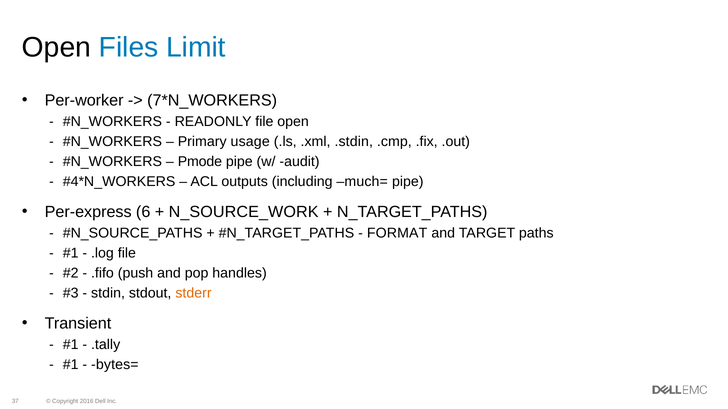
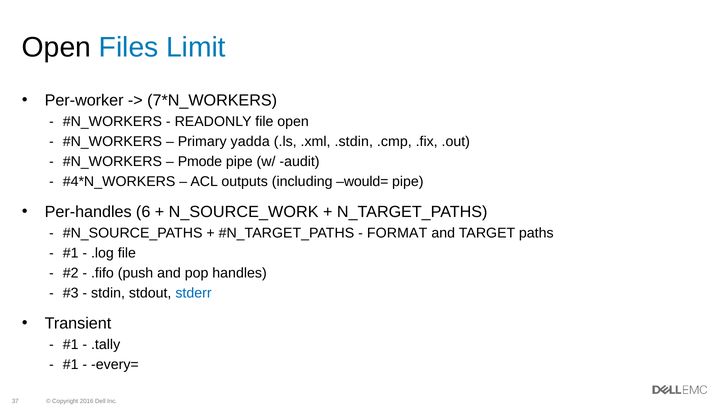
usage: usage -> yadda
much=: much= -> would=
Per-express: Per-express -> Per-handles
stderr colour: orange -> blue
bytes=: bytes= -> every=
